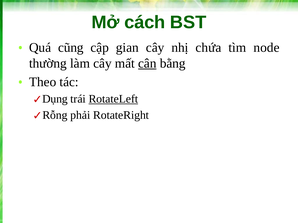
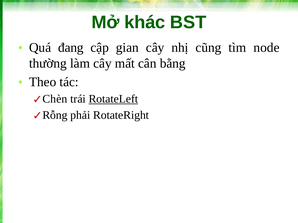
cách: cách -> khác
cũng: cũng -> đang
chứa: chứa -> cũng
cân underline: present -> none
Dụng: Dụng -> Chèn
